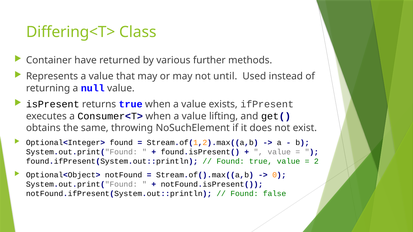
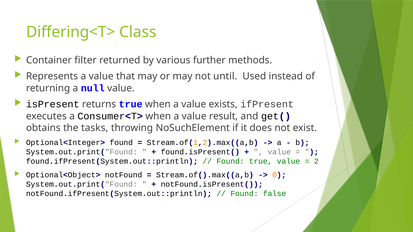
have: have -> filter
lifting: lifting -> result
same: same -> tasks
